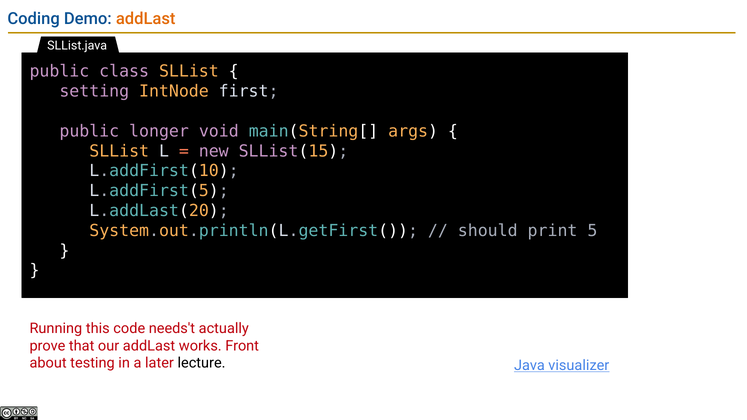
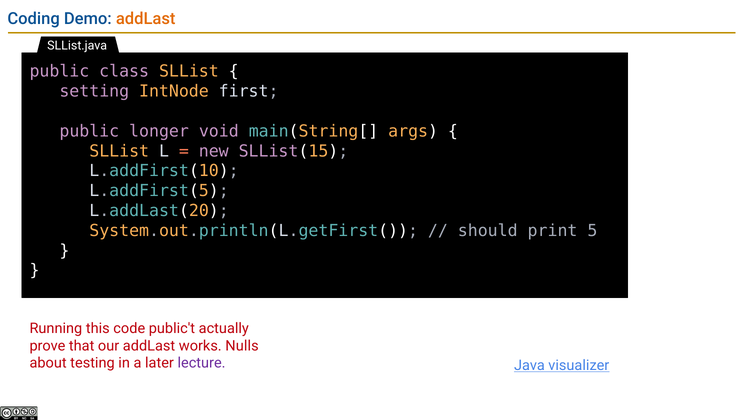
needs't: needs't -> public't
Front: Front -> Nulls
lecture colour: black -> purple
